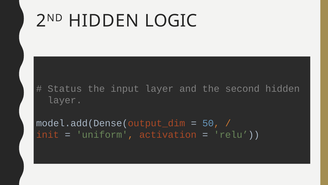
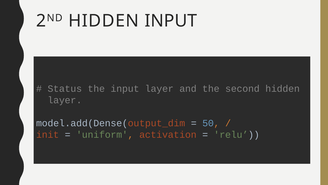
HIDDEN LOGIC: LOGIC -> INPUT
